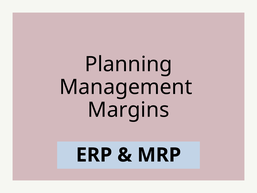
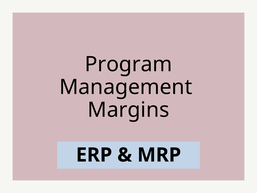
Planning: Planning -> Program
